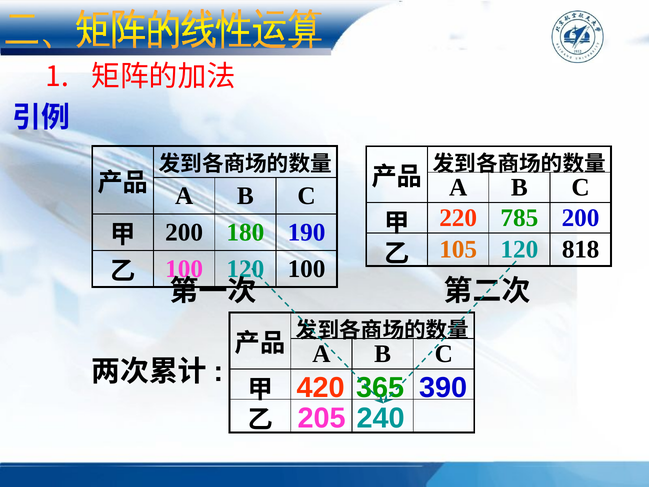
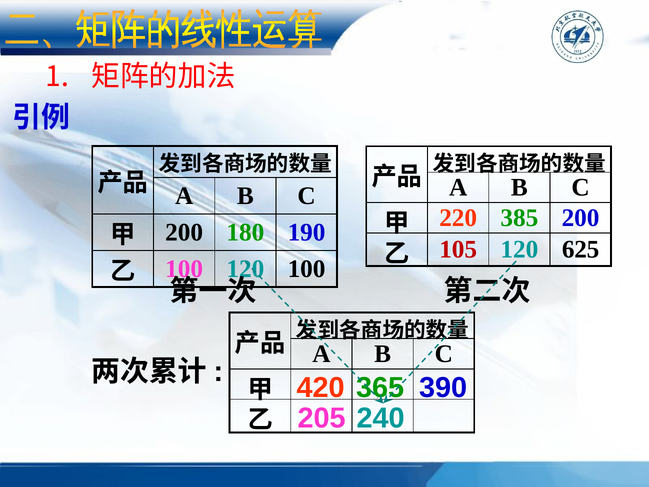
785: 785 -> 385
105 colour: orange -> red
818: 818 -> 625
